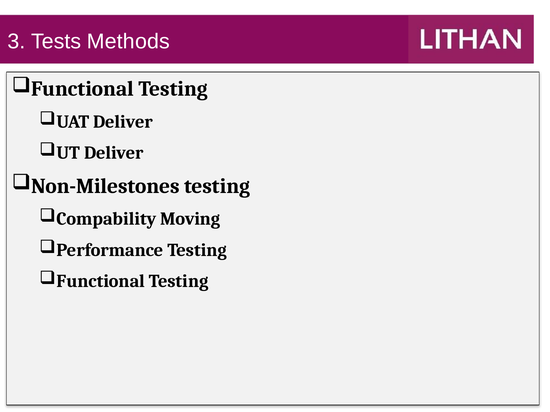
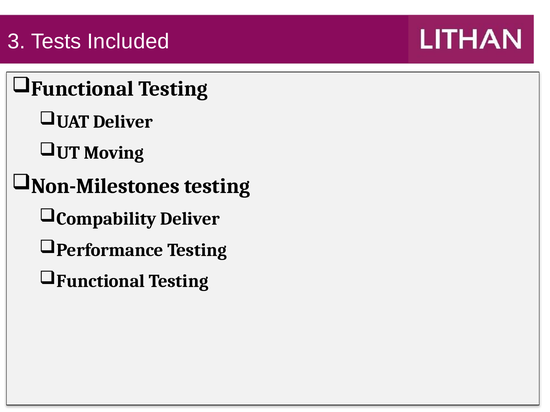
Methods: Methods -> Included
UT Deliver: Deliver -> Moving
Compability Moving: Moving -> Deliver
